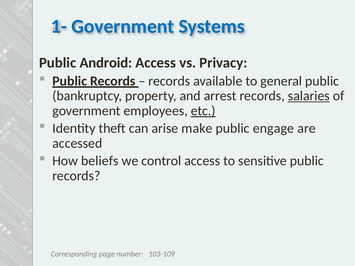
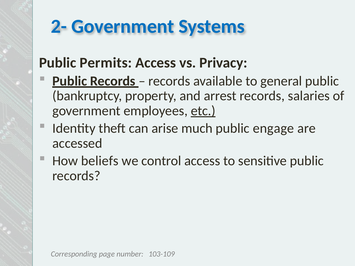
1-: 1- -> 2-
Android: Android -> Permits
salaries underline: present -> none
make: make -> much
